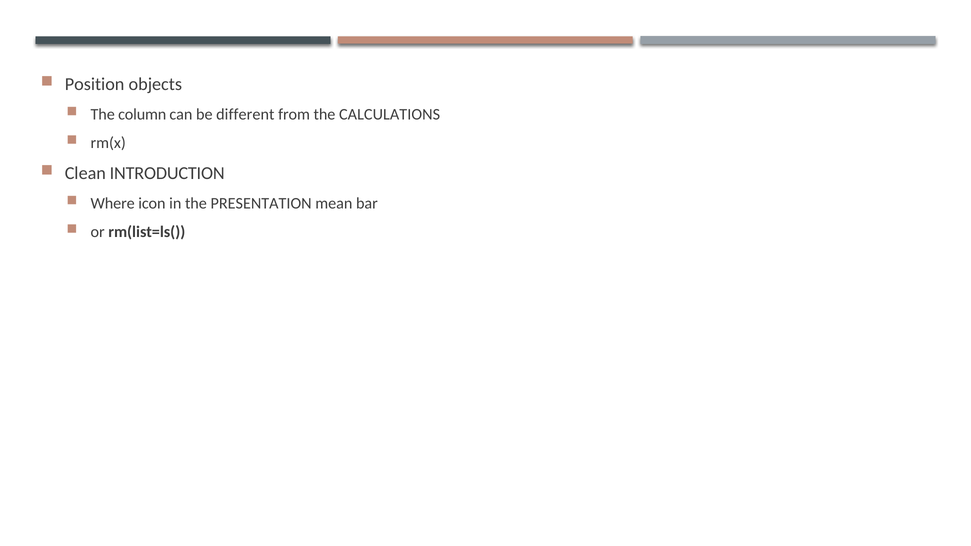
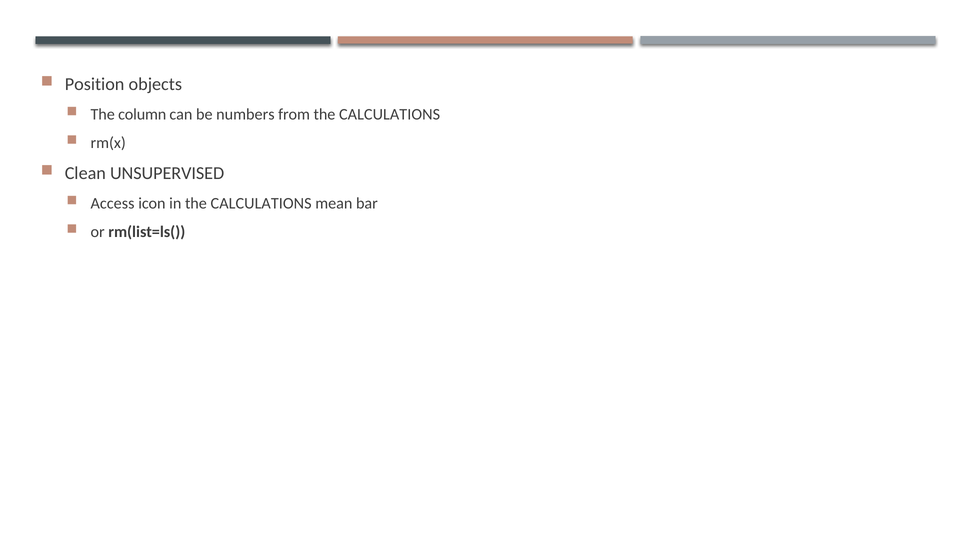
different: different -> numbers
INTRODUCTION: INTRODUCTION -> UNSUPERVISED
Where: Where -> Access
in the PRESENTATION: PRESENTATION -> CALCULATIONS
